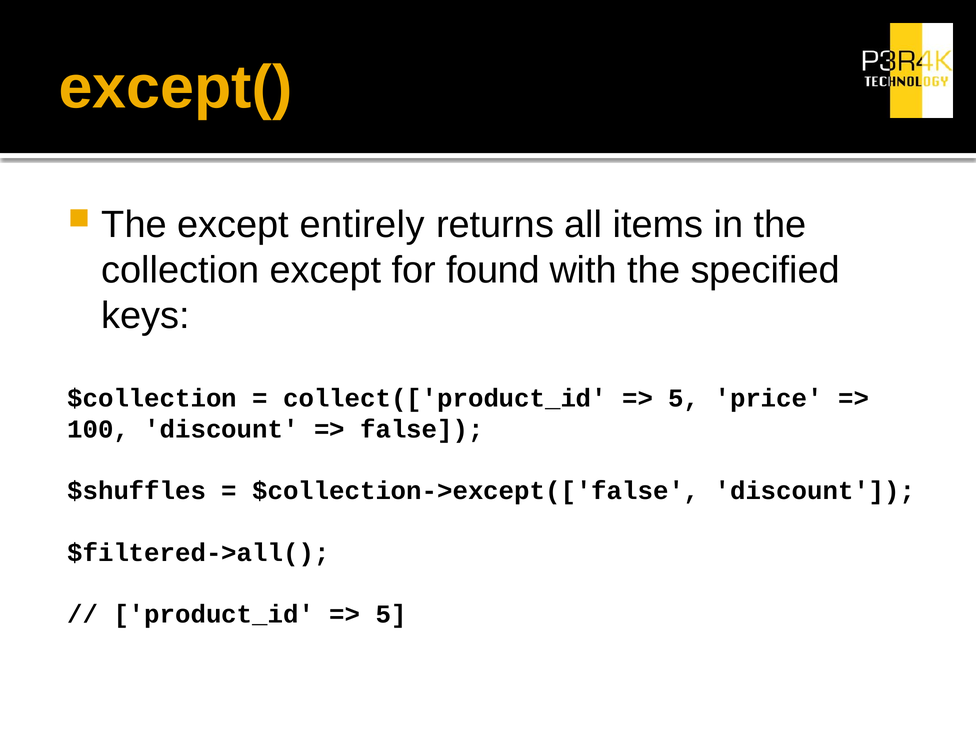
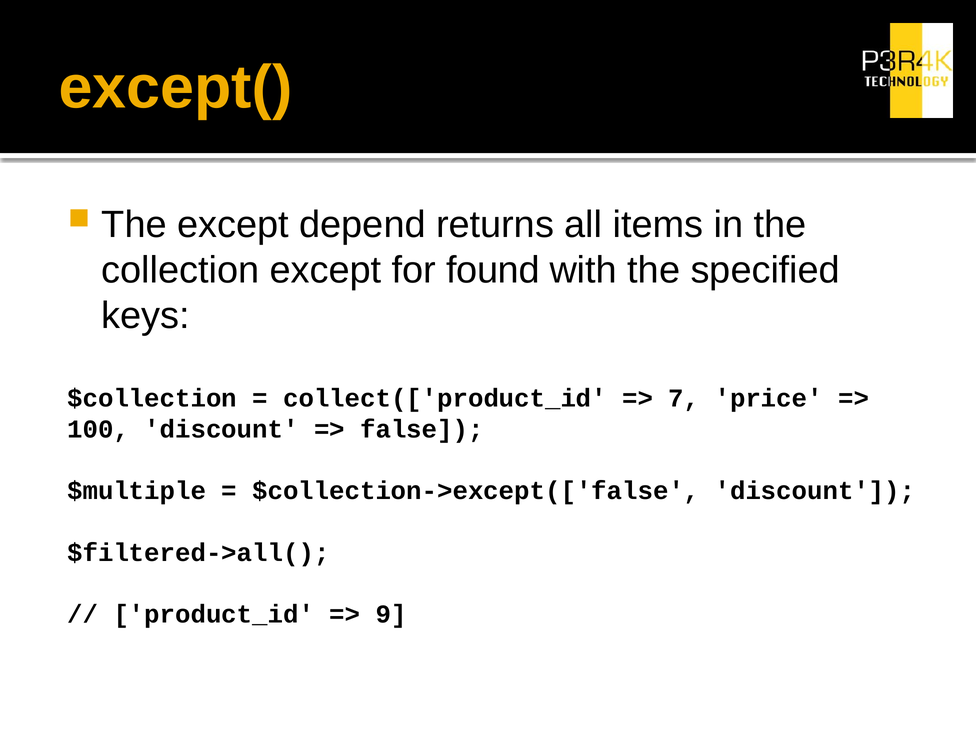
entirely: entirely -> depend
5 at (684, 398): 5 -> 7
$shuffles: $shuffles -> $multiple
5 at (391, 614): 5 -> 9
